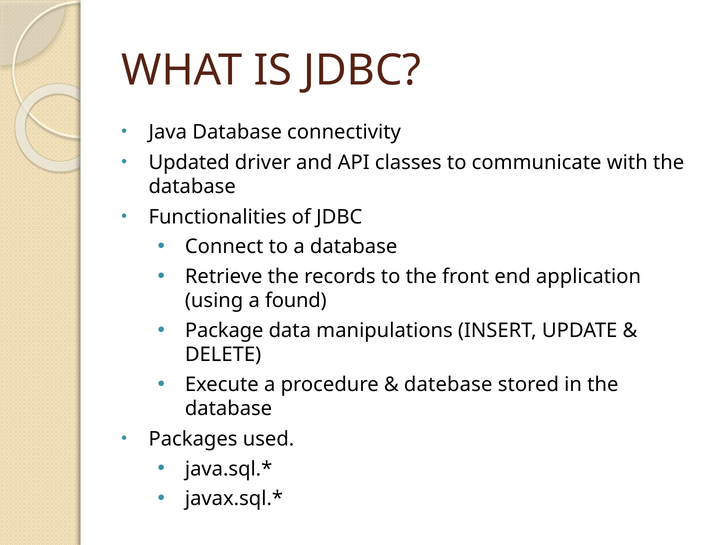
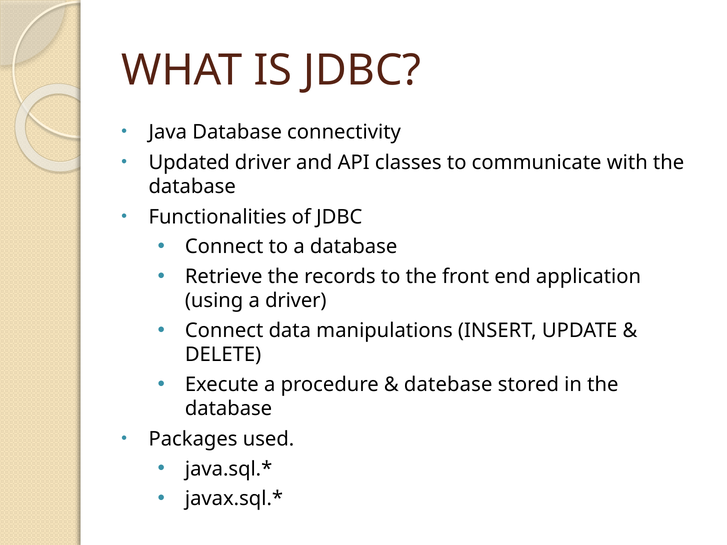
a found: found -> driver
Package at (224, 331): Package -> Connect
